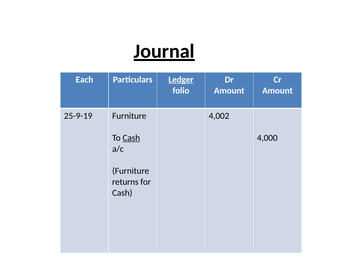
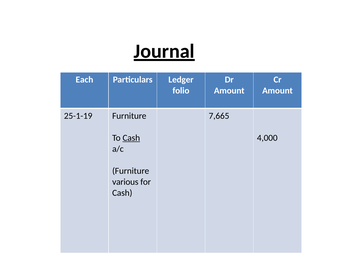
Ledger underline: present -> none
25-9-19: 25-9-19 -> 25-1-19
4,002: 4,002 -> 7,665
returns: returns -> various
